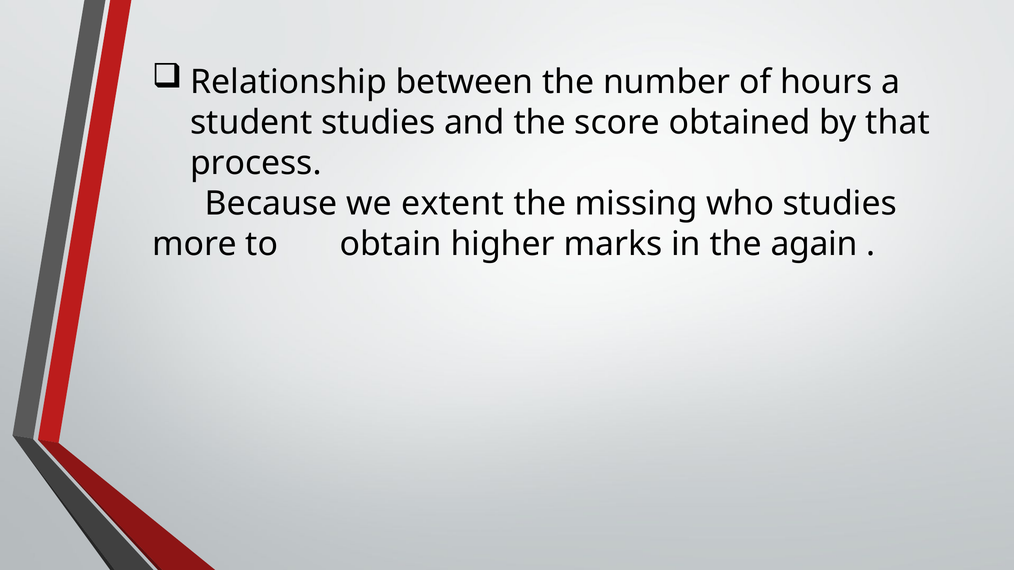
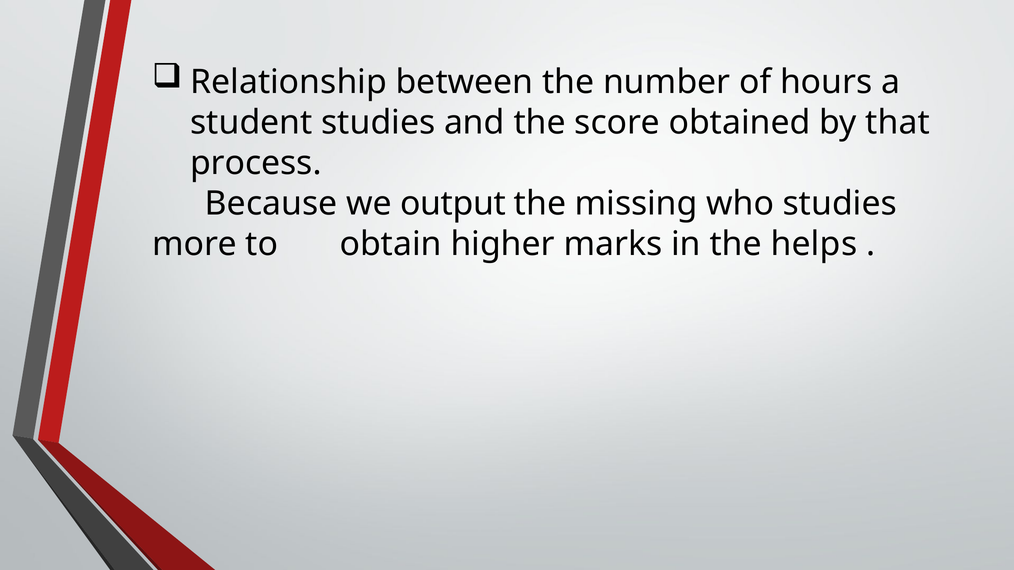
extent: extent -> output
again: again -> helps
